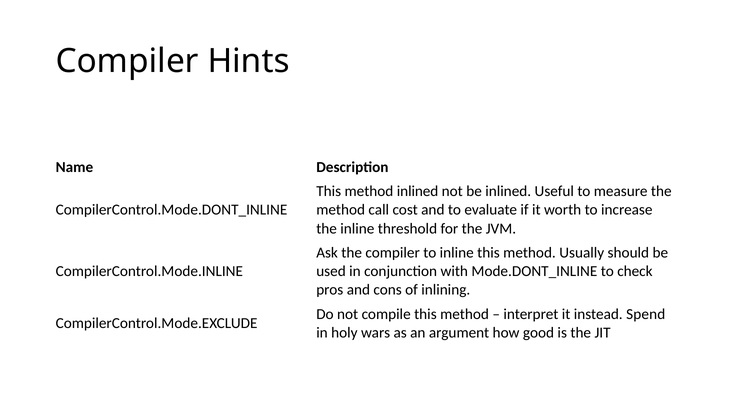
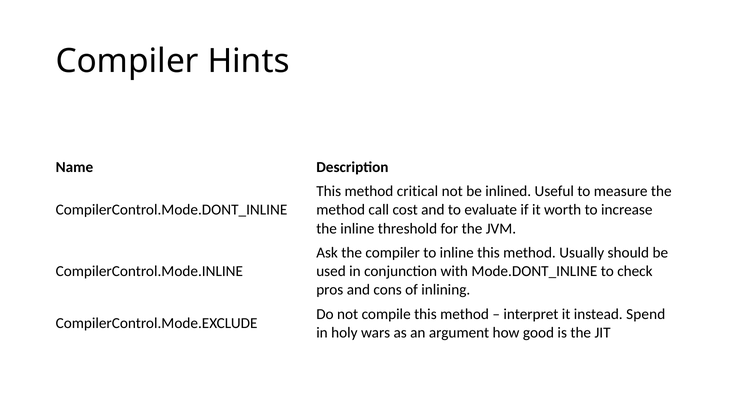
method inlined: inlined -> critical
